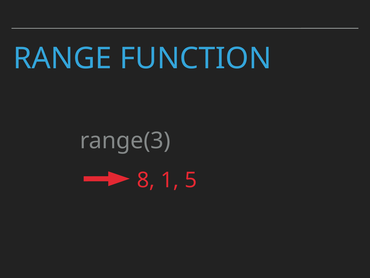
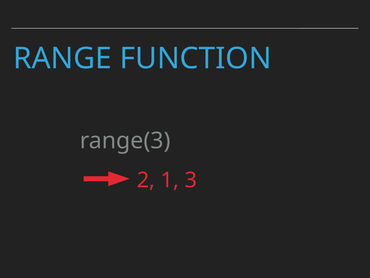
8: 8 -> 2
5: 5 -> 3
